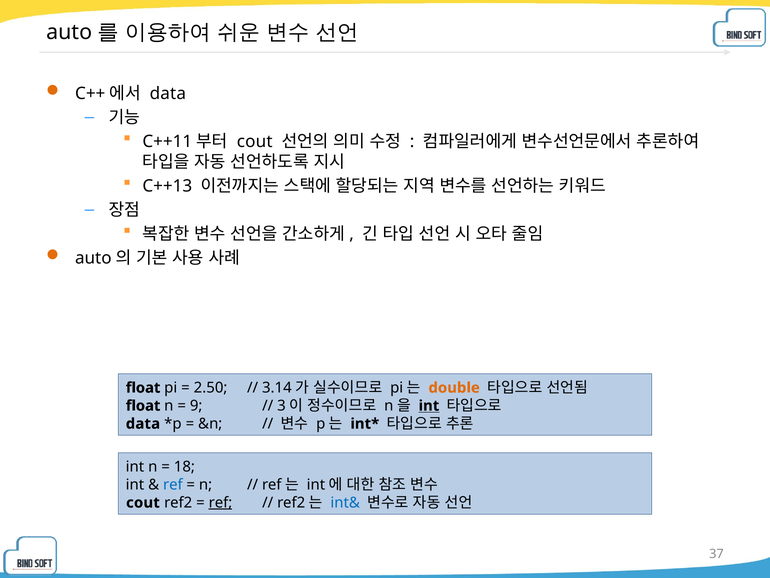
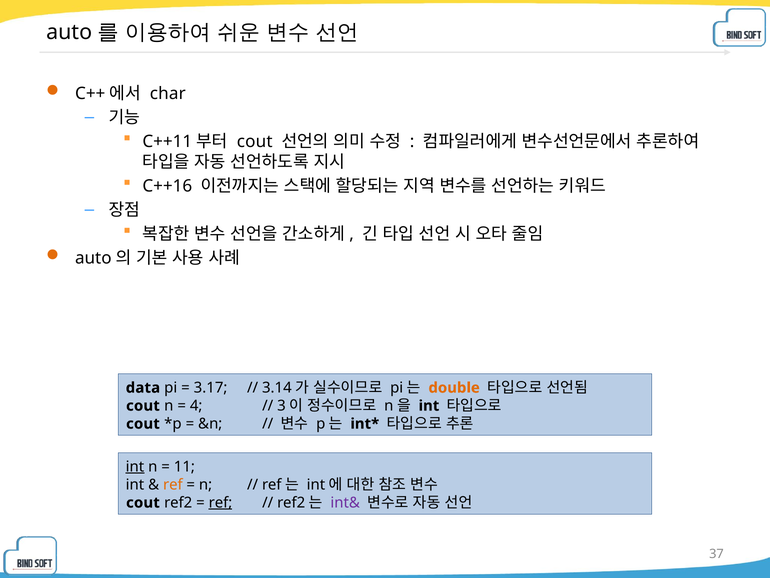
data at (168, 94): data -> char
C++13: C++13 -> C++16
float at (143, 387): float -> data
2.50: 2.50 -> 3.17
float at (143, 405): float -> cout
9: 9 -> 4
int at (429, 405) underline: present -> none
data at (143, 423): data -> cout
int at (135, 466) underline: none -> present
18: 18 -> 11
ref at (173, 484) colour: blue -> orange
int& colour: blue -> purple
